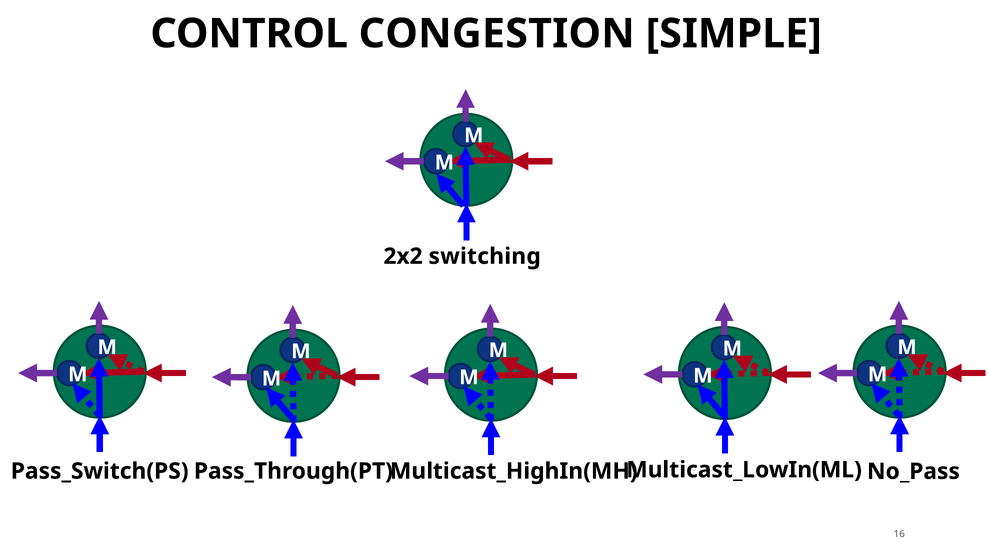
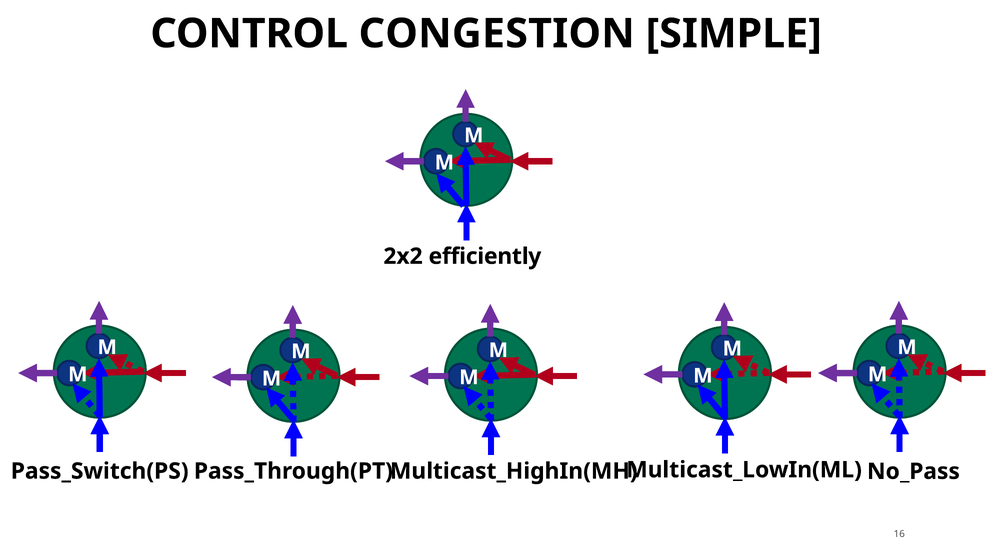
switching: switching -> efficiently
